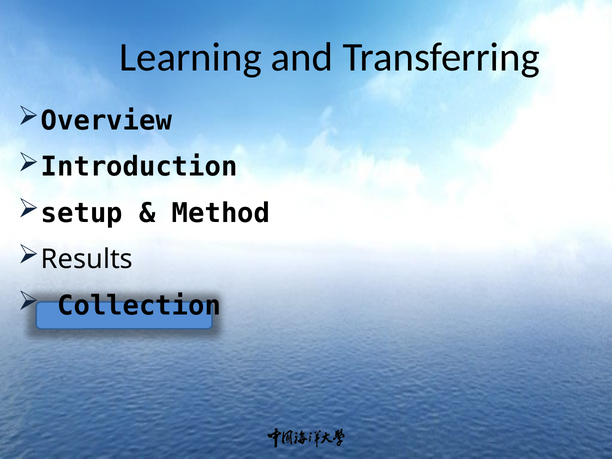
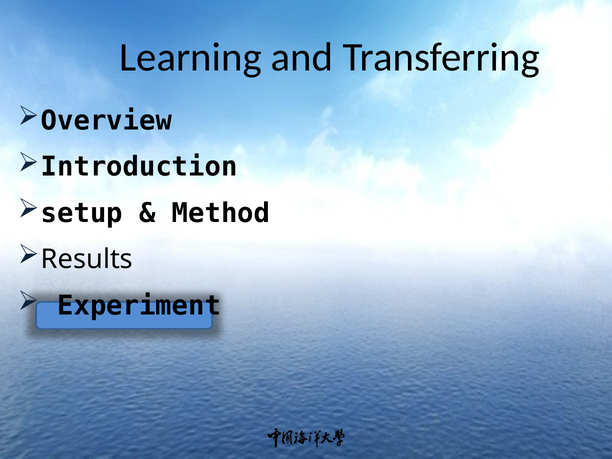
Collection: Collection -> Experiment
